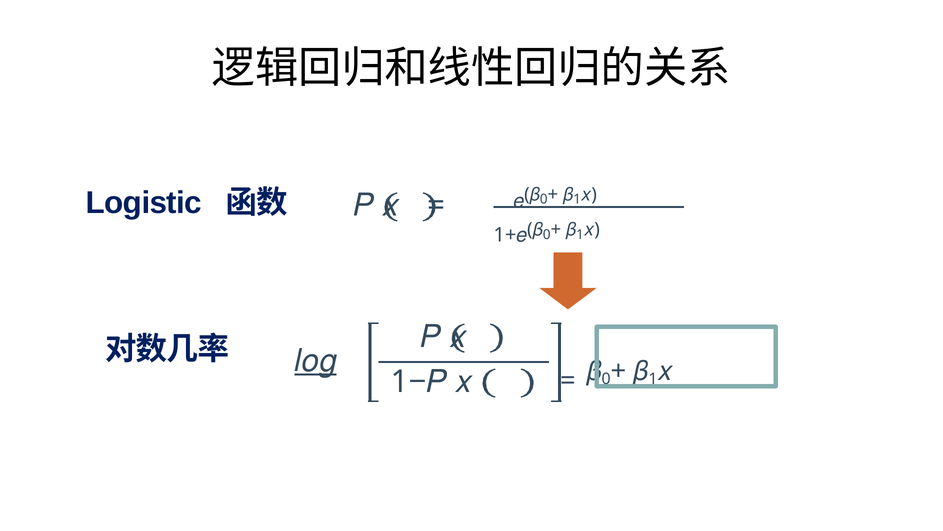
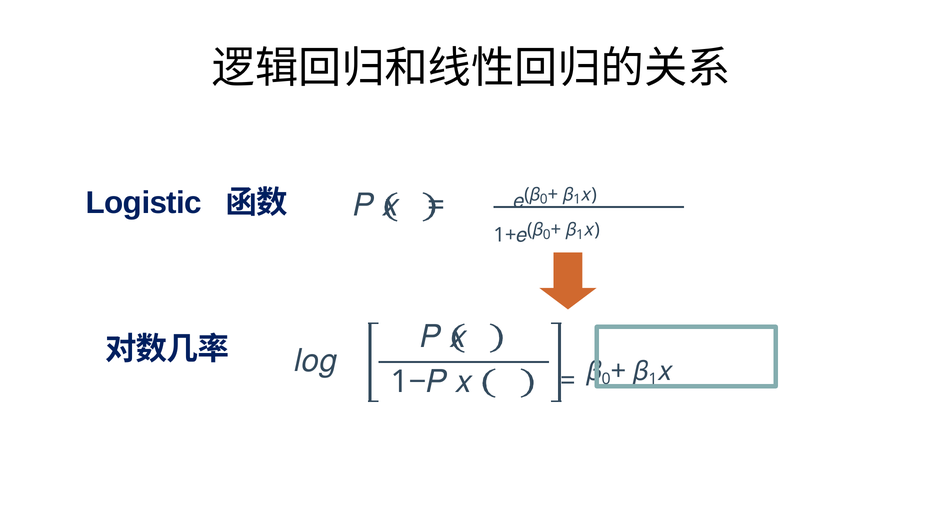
𝑙𝑜𝑔 underline: present -> none
